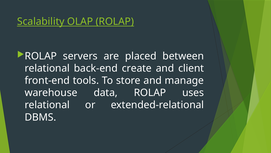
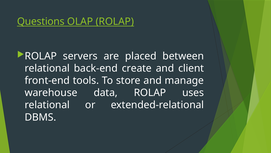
Scalability: Scalability -> Questions
